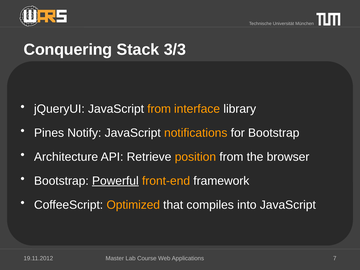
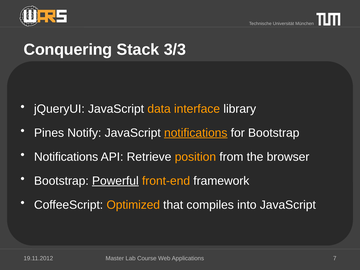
JavaScript from: from -> data
notifications at (196, 133) underline: none -> present
Architecture at (66, 157): Architecture -> Notifications
